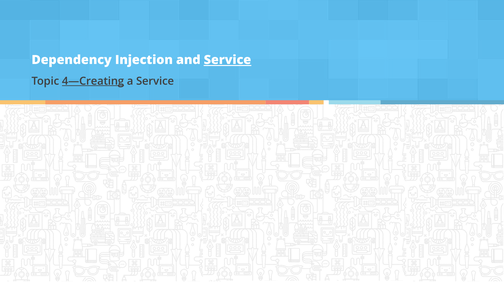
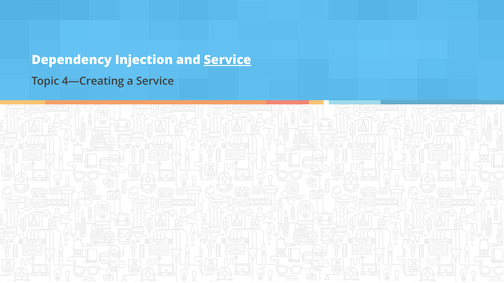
4—Creating underline: present -> none
